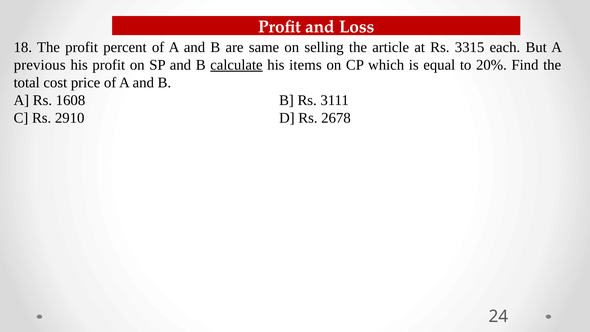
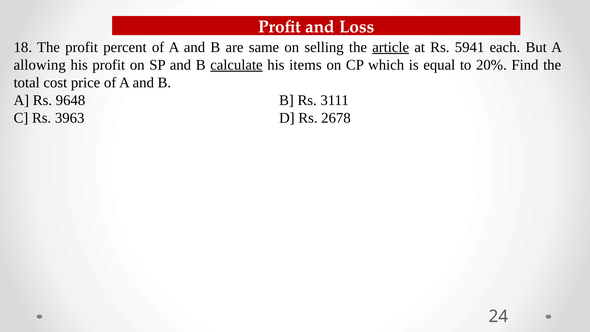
article underline: none -> present
3315: 3315 -> 5941
previous: previous -> allowing
1608: 1608 -> 9648
2910: 2910 -> 3963
